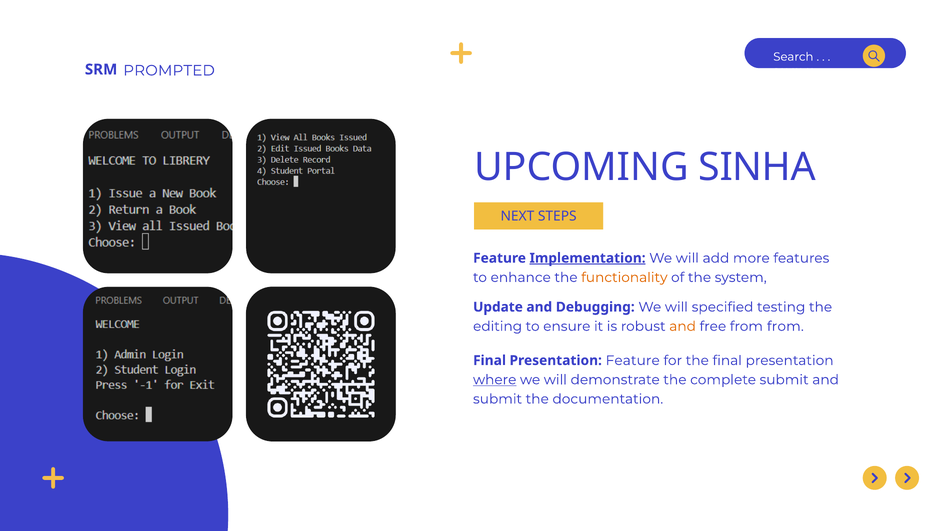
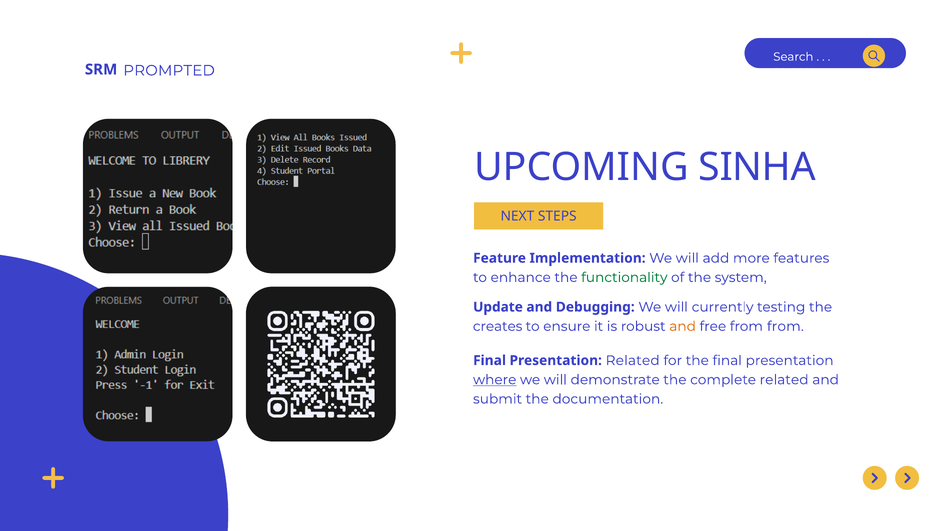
Implementation underline: present -> none
functionality colour: orange -> green
specified: specified -> currently
editing: editing -> creates
Presentation Feature: Feature -> Related
complete submit: submit -> related
